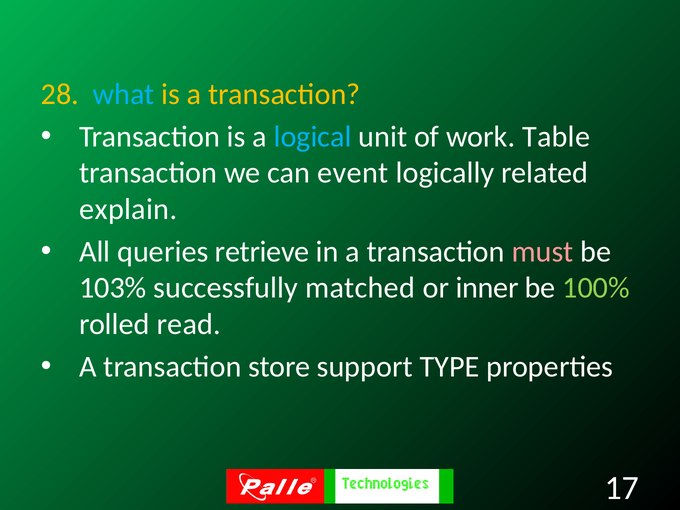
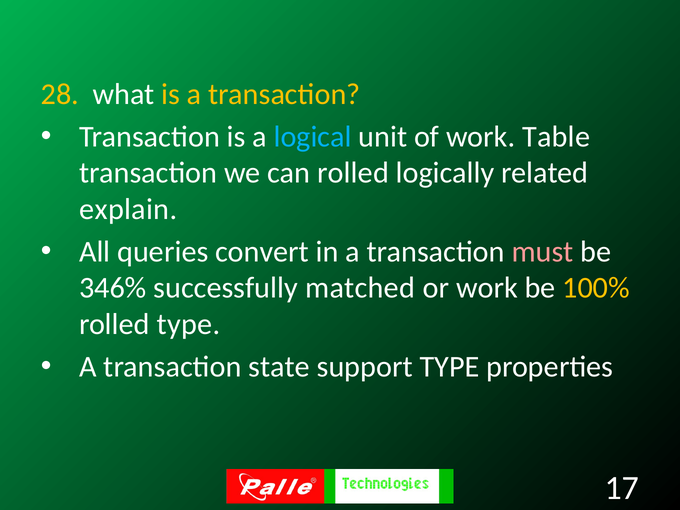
what colour: light blue -> white
can event: event -> rolled
retrieve: retrieve -> convert
103%: 103% -> 346%
or inner: inner -> work
100% colour: light green -> yellow
rolled read: read -> type
store: store -> state
